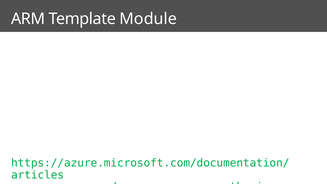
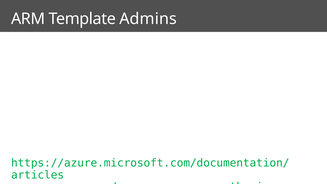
Module: Module -> Admins
